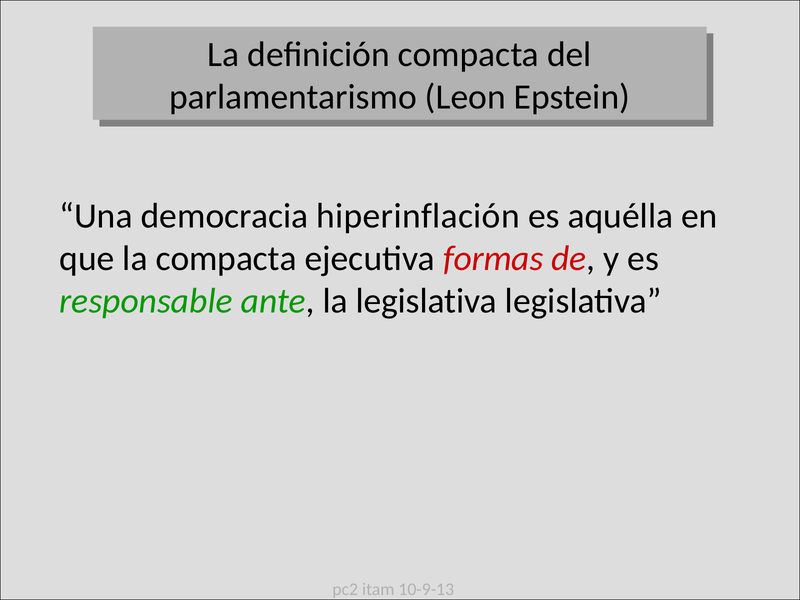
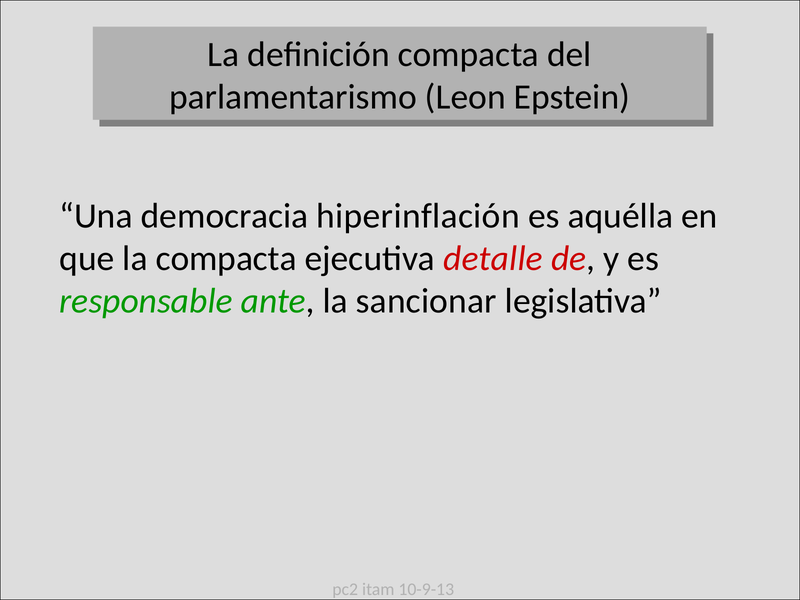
formas: formas -> detalle
la legislativa: legislativa -> sancionar
